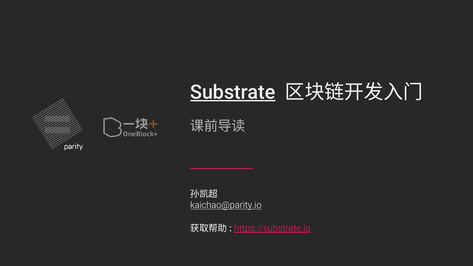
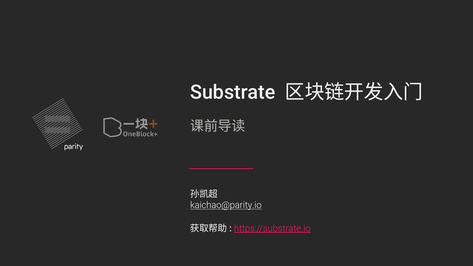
Substrate underline: present -> none
